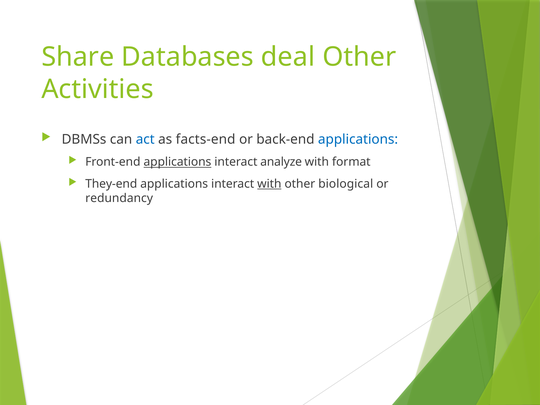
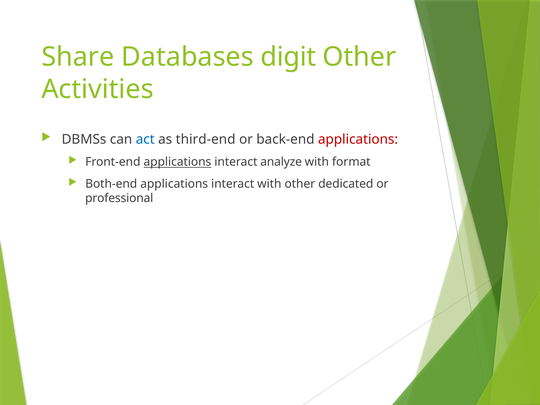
deal: deal -> digit
facts-end: facts-end -> third-end
applications at (358, 139) colour: blue -> red
They-end: They-end -> Both-end
with at (269, 184) underline: present -> none
biological: biological -> dedicated
redundancy: redundancy -> professional
